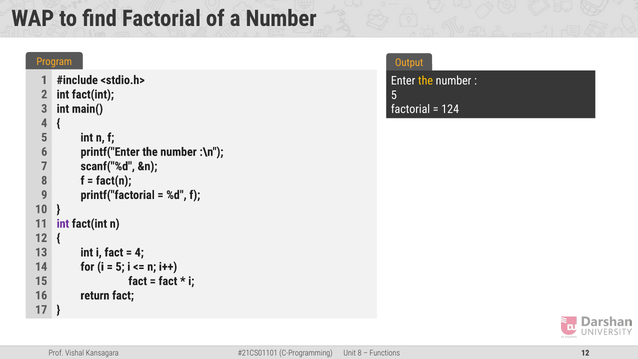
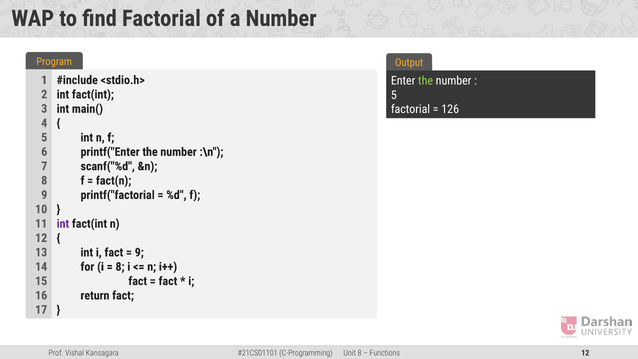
the at (426, 81) colour: yellow -> light green
124: 124 -> 126
4 at (139, 252): 4 -> 9
5 at (120, 267): 5 -> 8
